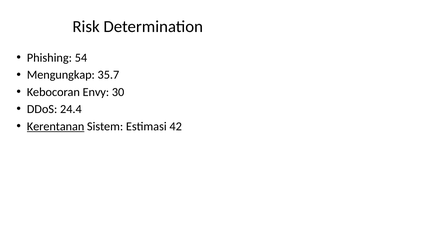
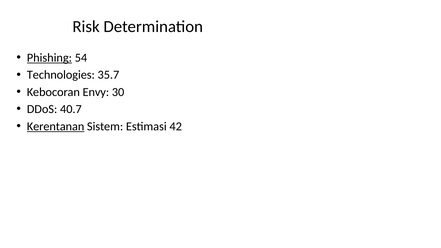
Phishing underline: none -> present
Mengungkap: Mengungkap -> Technologies
24.4: 24.4 -> 40.7
